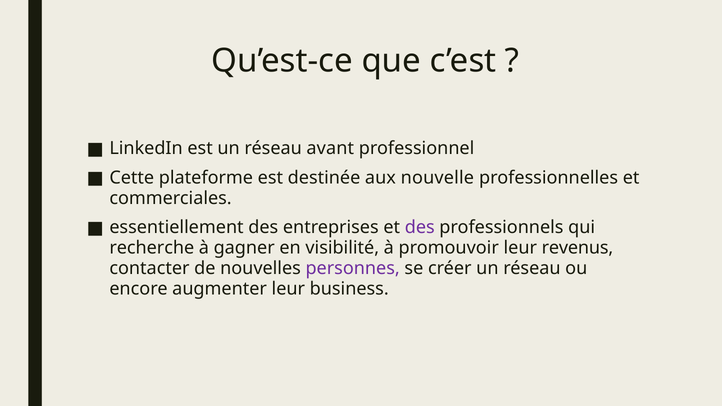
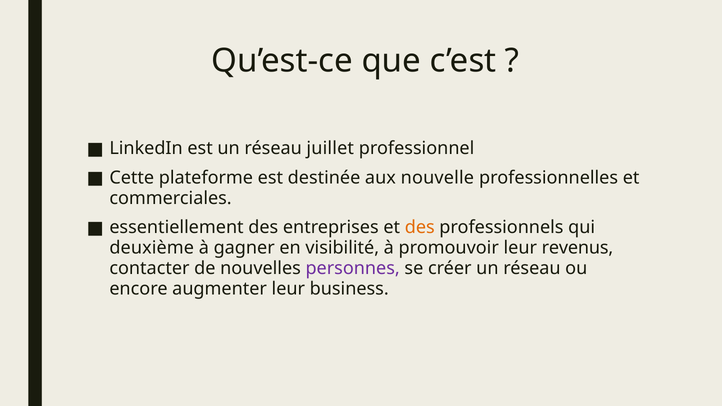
avant: avant -> juillet
des at (420, 228) colour: purple -> orange
recherche: recherche -> deuxième
